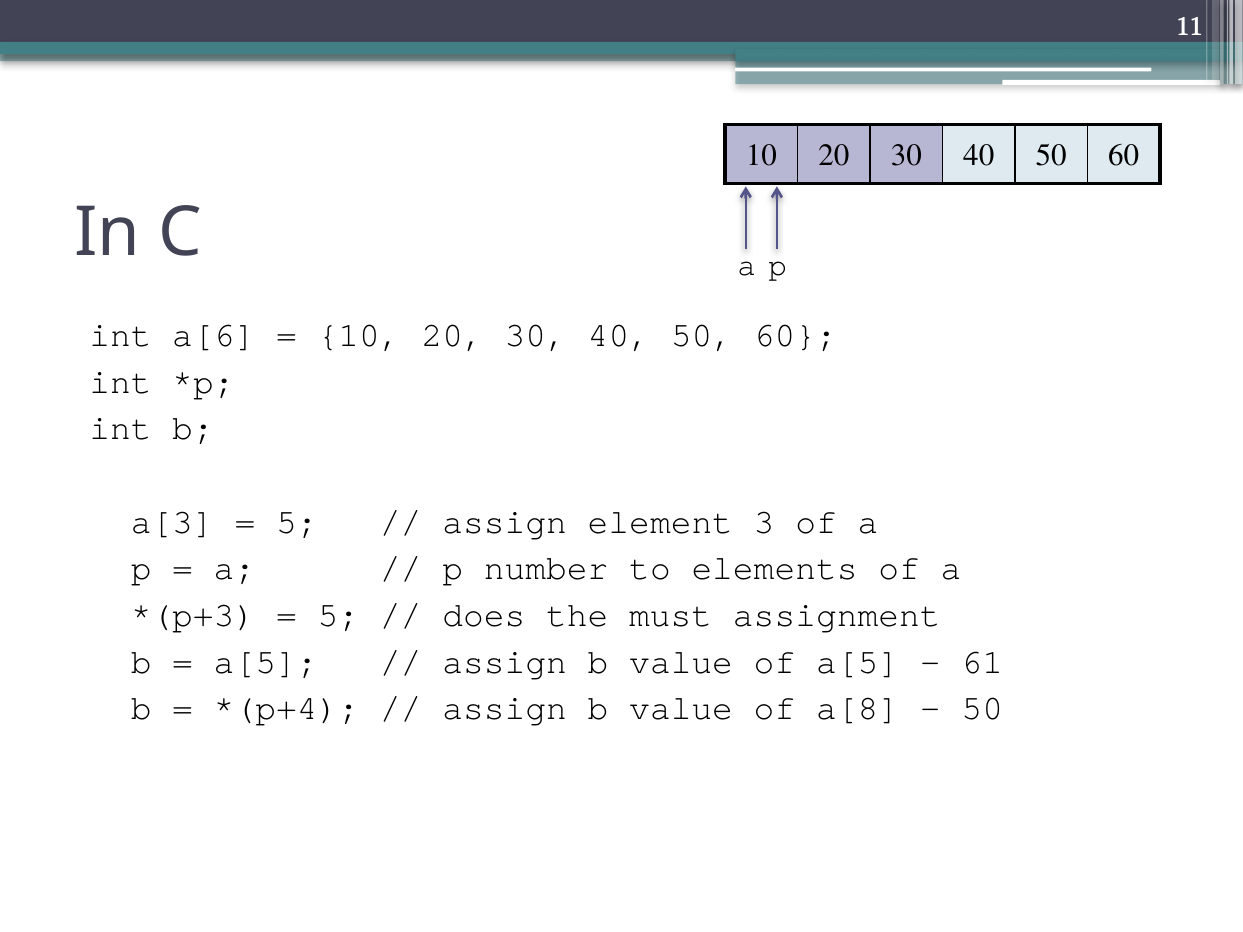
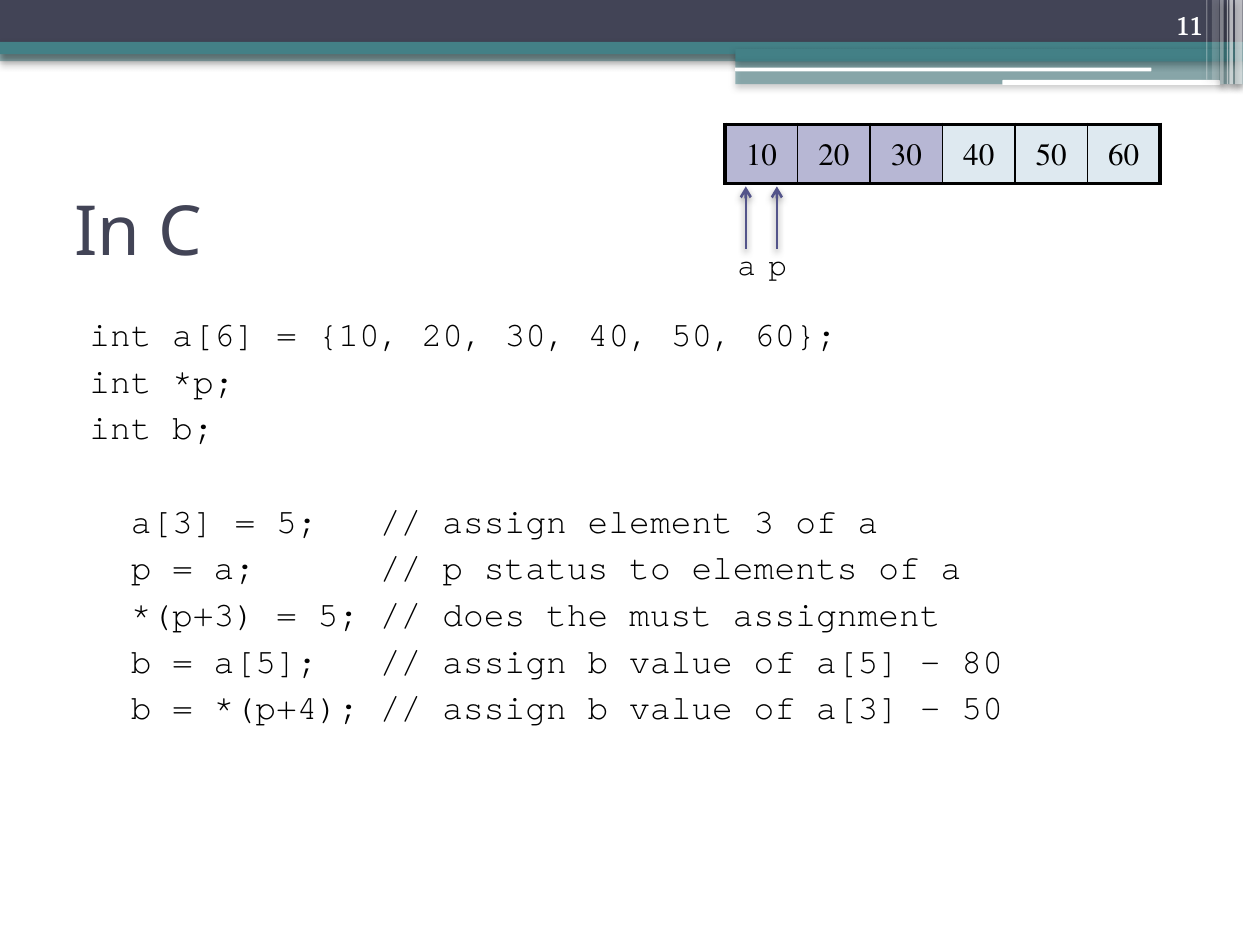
number: number -> status
61: 61 -> 80
of a[8: a[8 -> a[3
